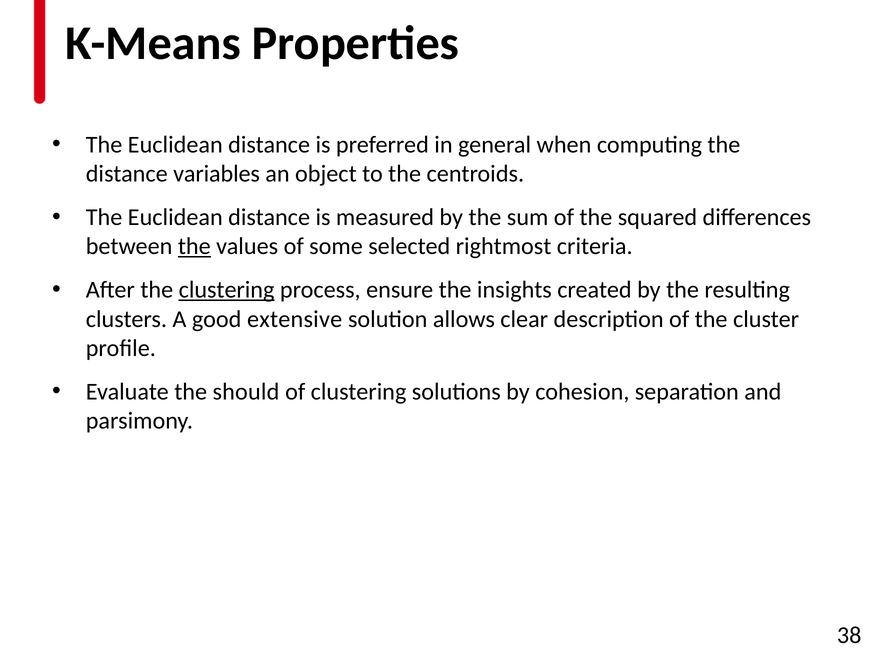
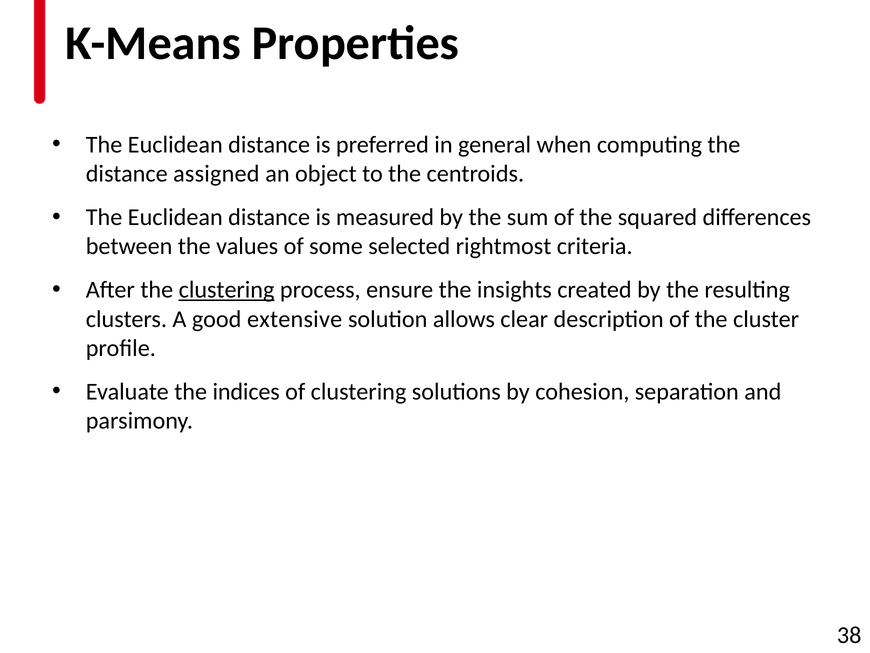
variables: variables -> assigned
the at (194, 246) underline: present -> none
should: should -> indices
